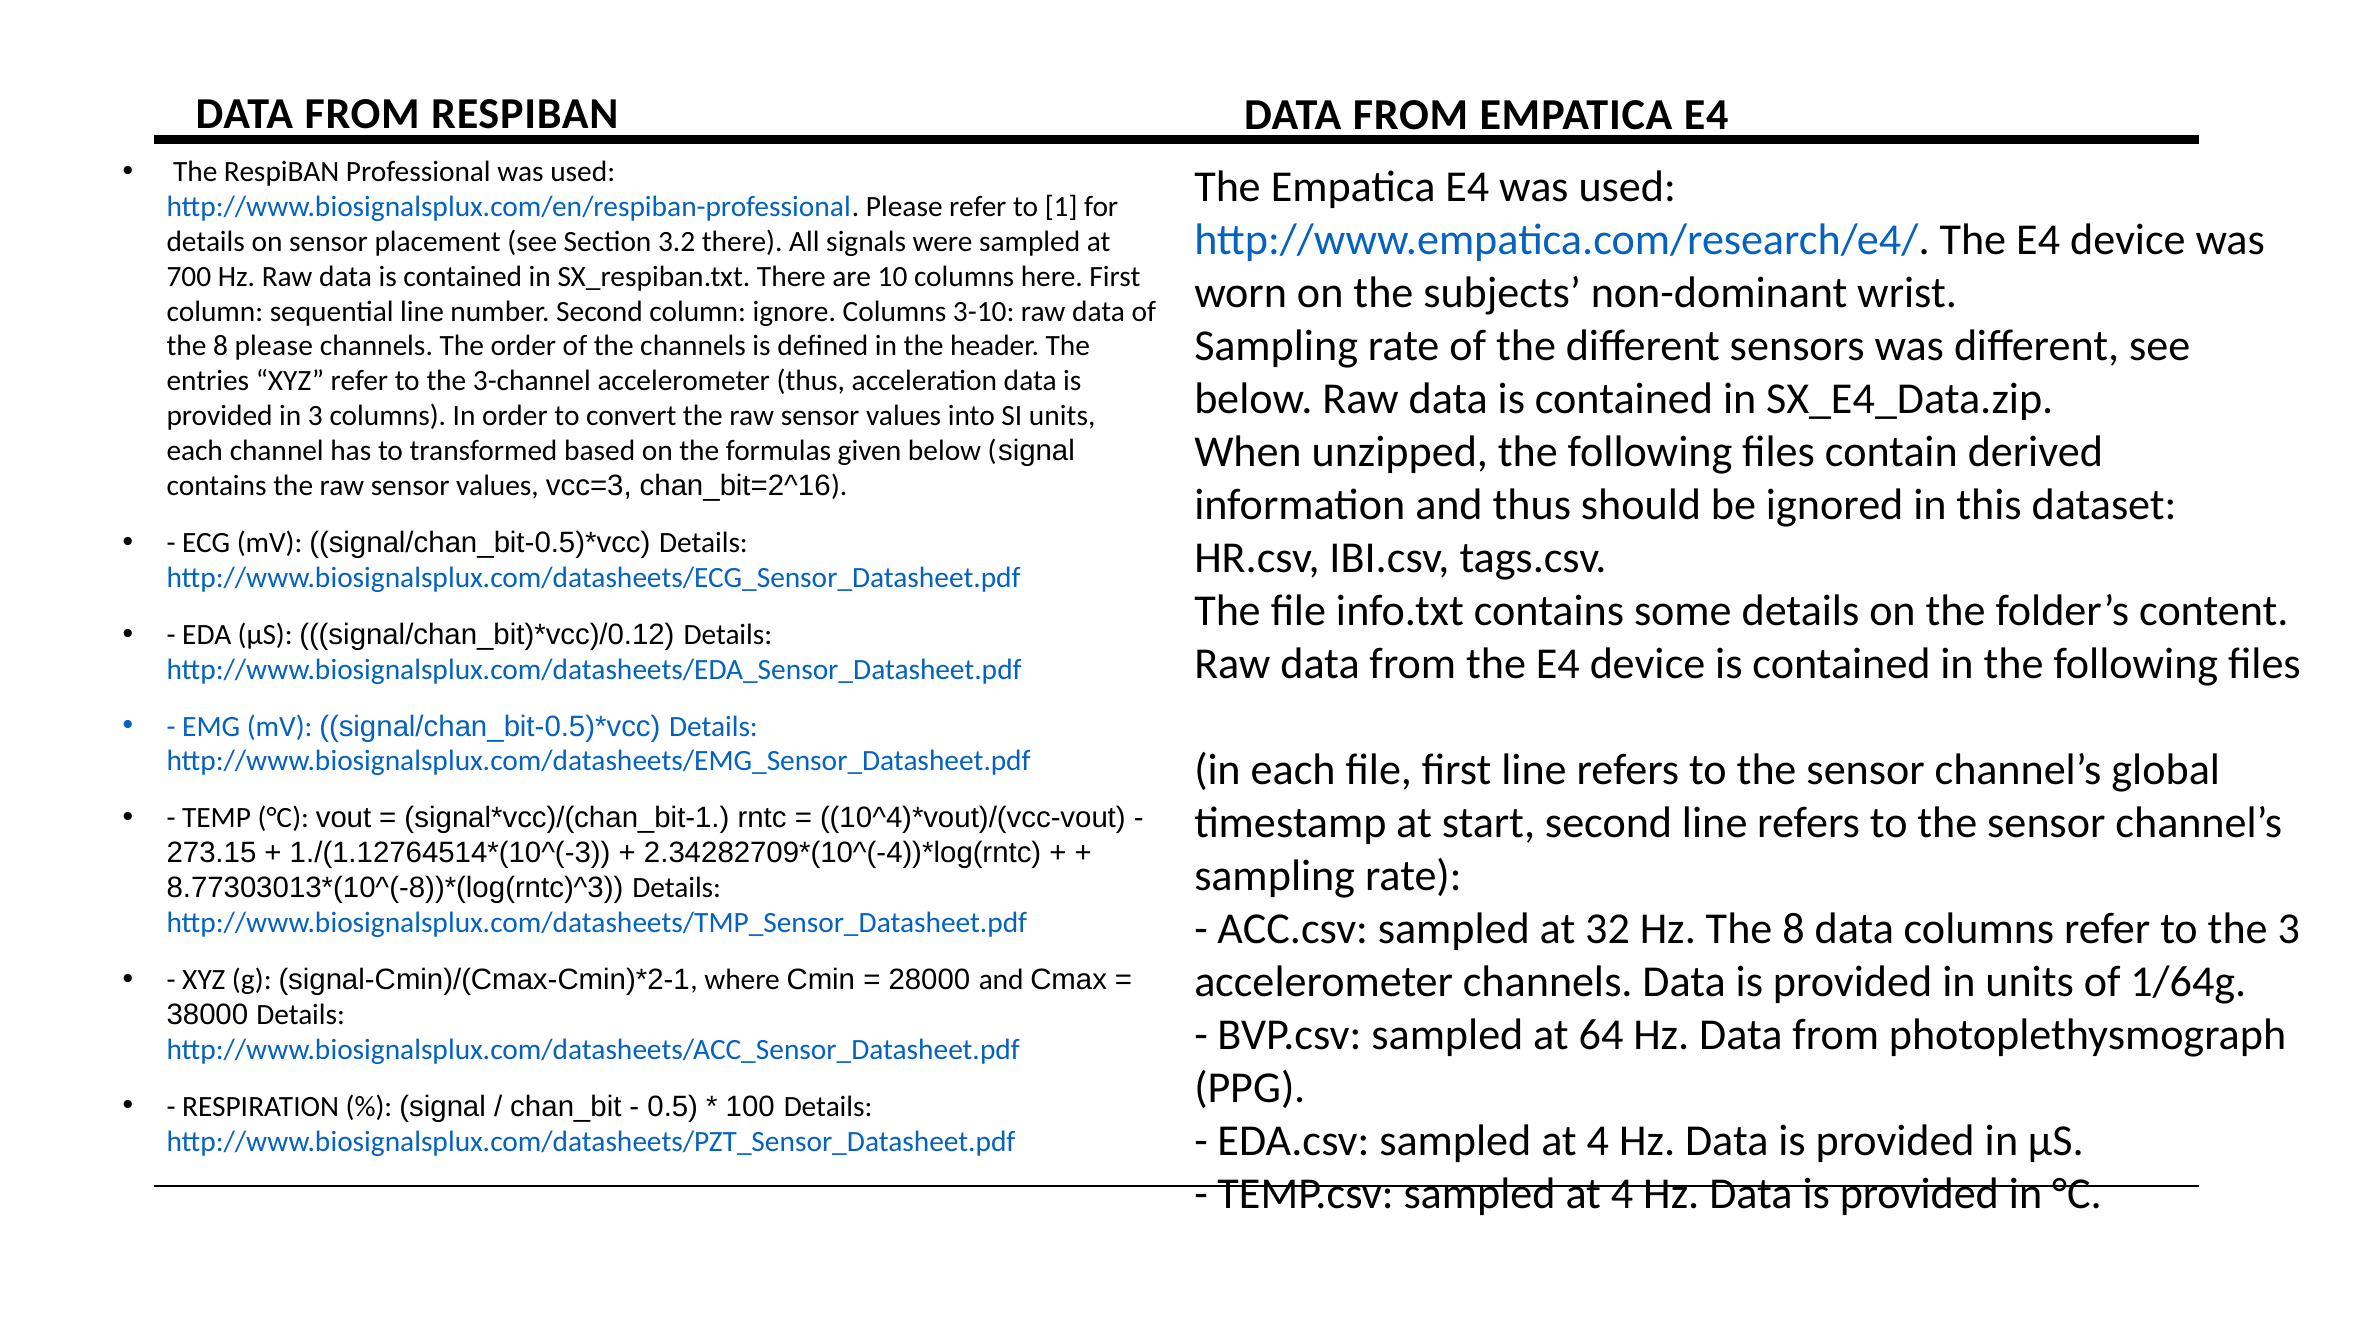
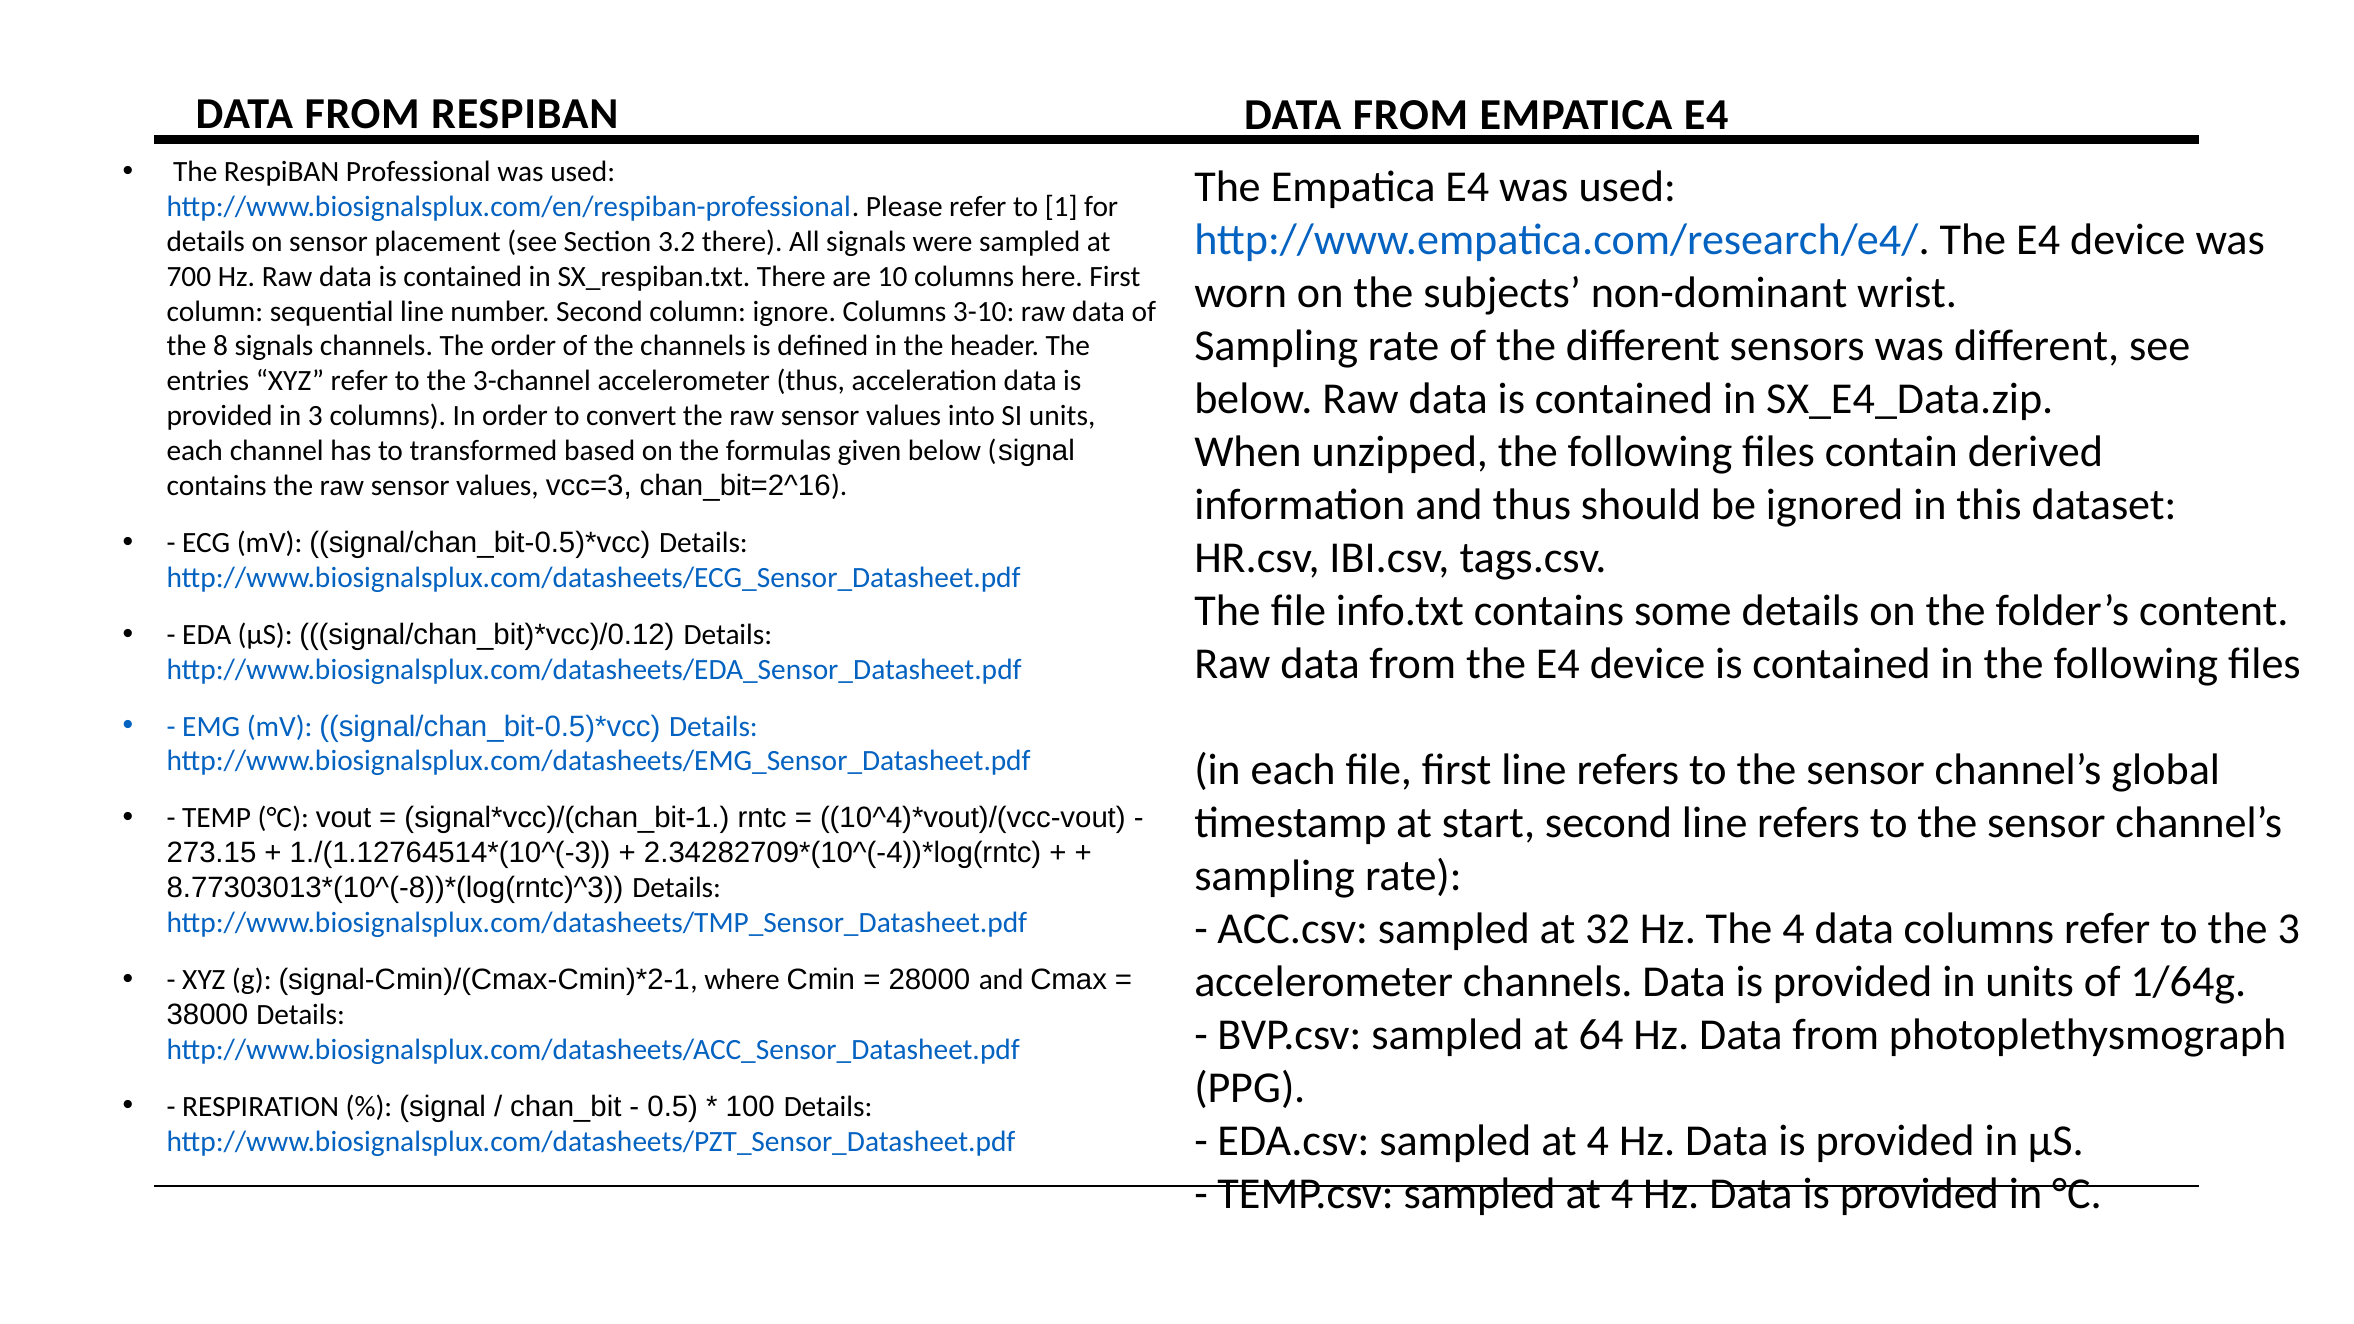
8 please: please -> signals
Hz The 8: 8 -> 4
